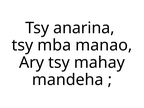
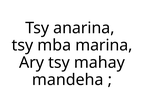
manao: manao -> marina
